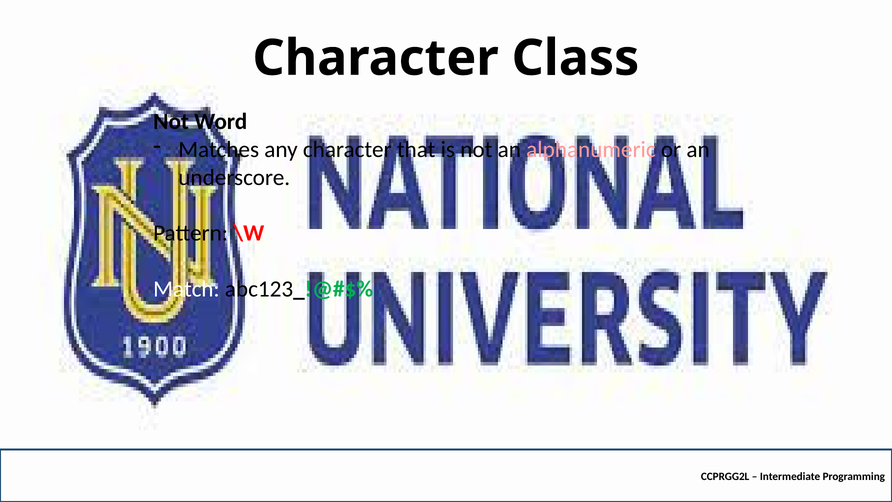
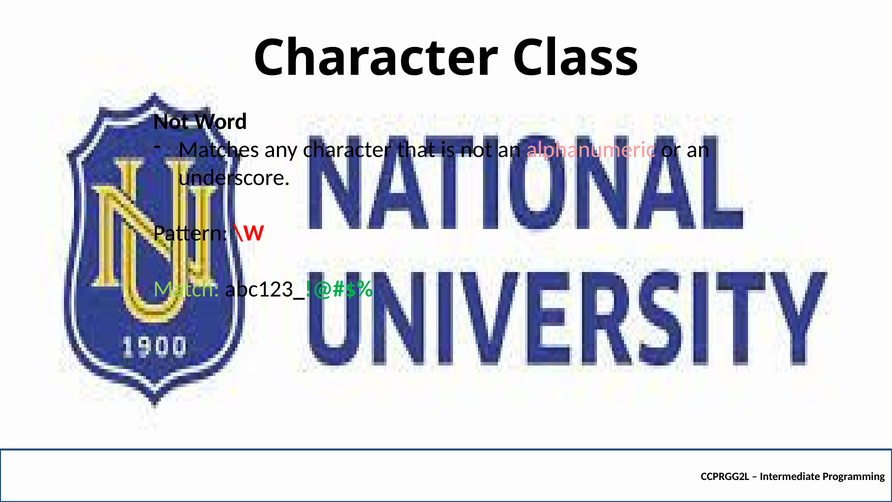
Match colour: white -> light green
